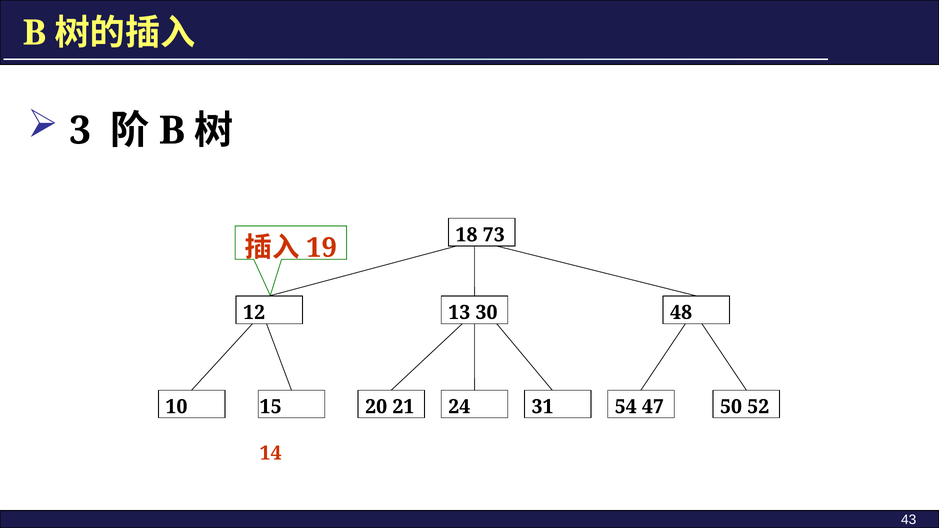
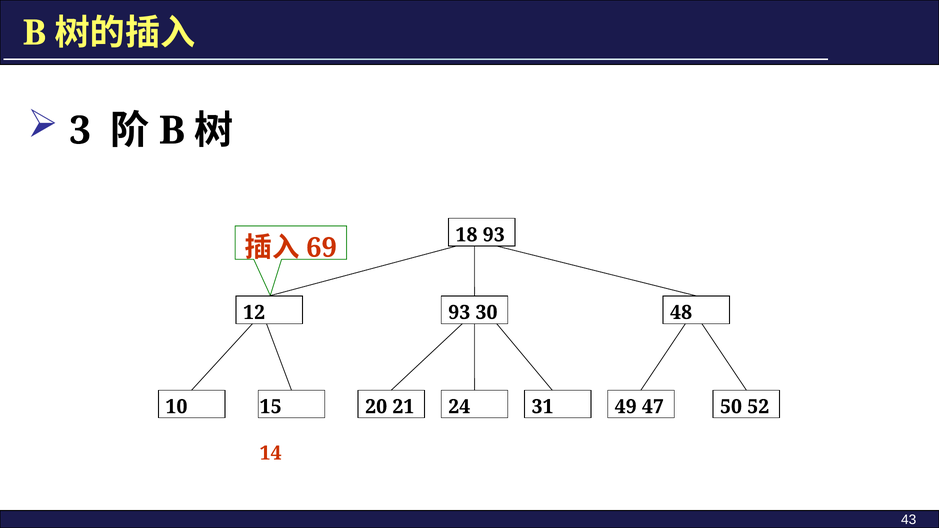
18 73: 73 -> 93
19: 19 -> 69
12 13: 13 -> 93
54: 54 -> 49
